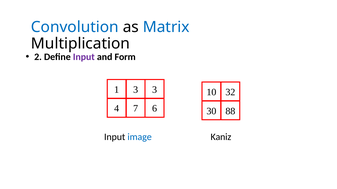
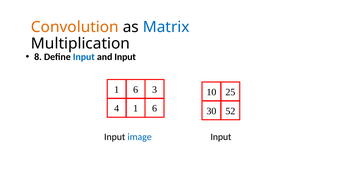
Convolution colour: blue -> orange
2: 2 -> 8
Input at (84, 57) colour: purple -> blue
and Form: Form -> Input
3 at (136, 90): 3 -> 6
32: 32 -> 25
4 7: 7 -> 1
88: 88 -> 52
Kaniz at (221, 137): Kaniz -> Input
